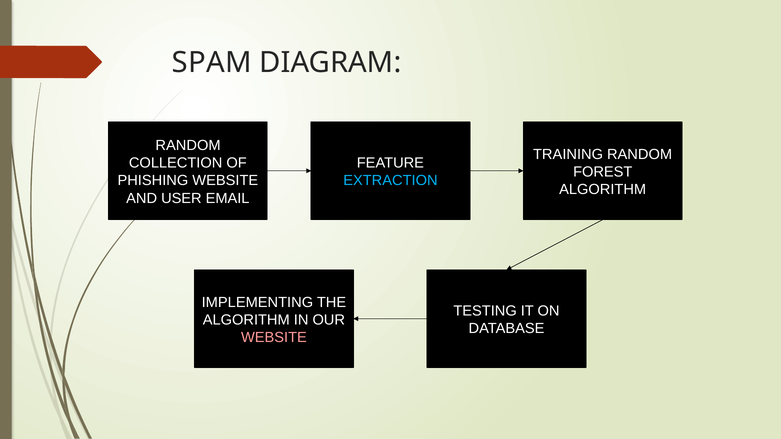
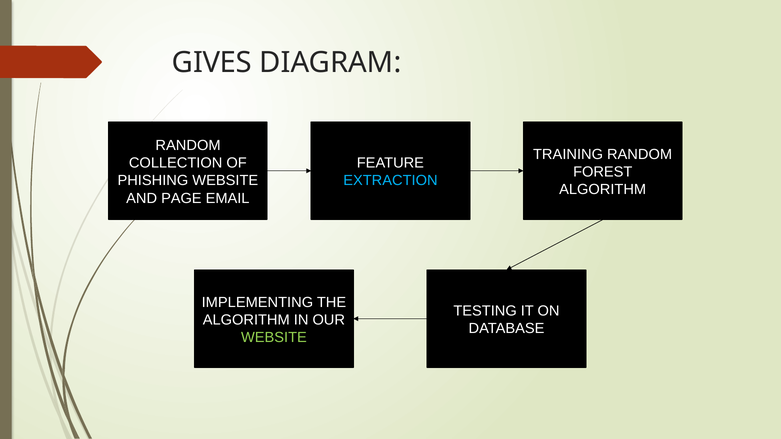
SPAM: SPAM -> GIVES
USER: USER -> PAGE
WEBSITE at (274, 338) colour: pink -> light green
